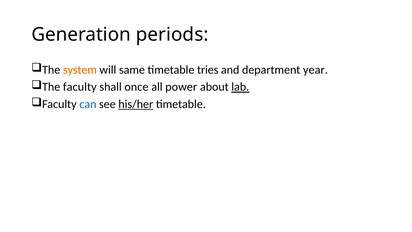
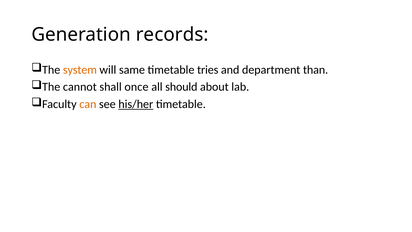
periods: periods -> records
year: year -> than
The faculty: faculty -> cannot
power: power -> should
lab underline: present -> none
can colour: blue -> orange
